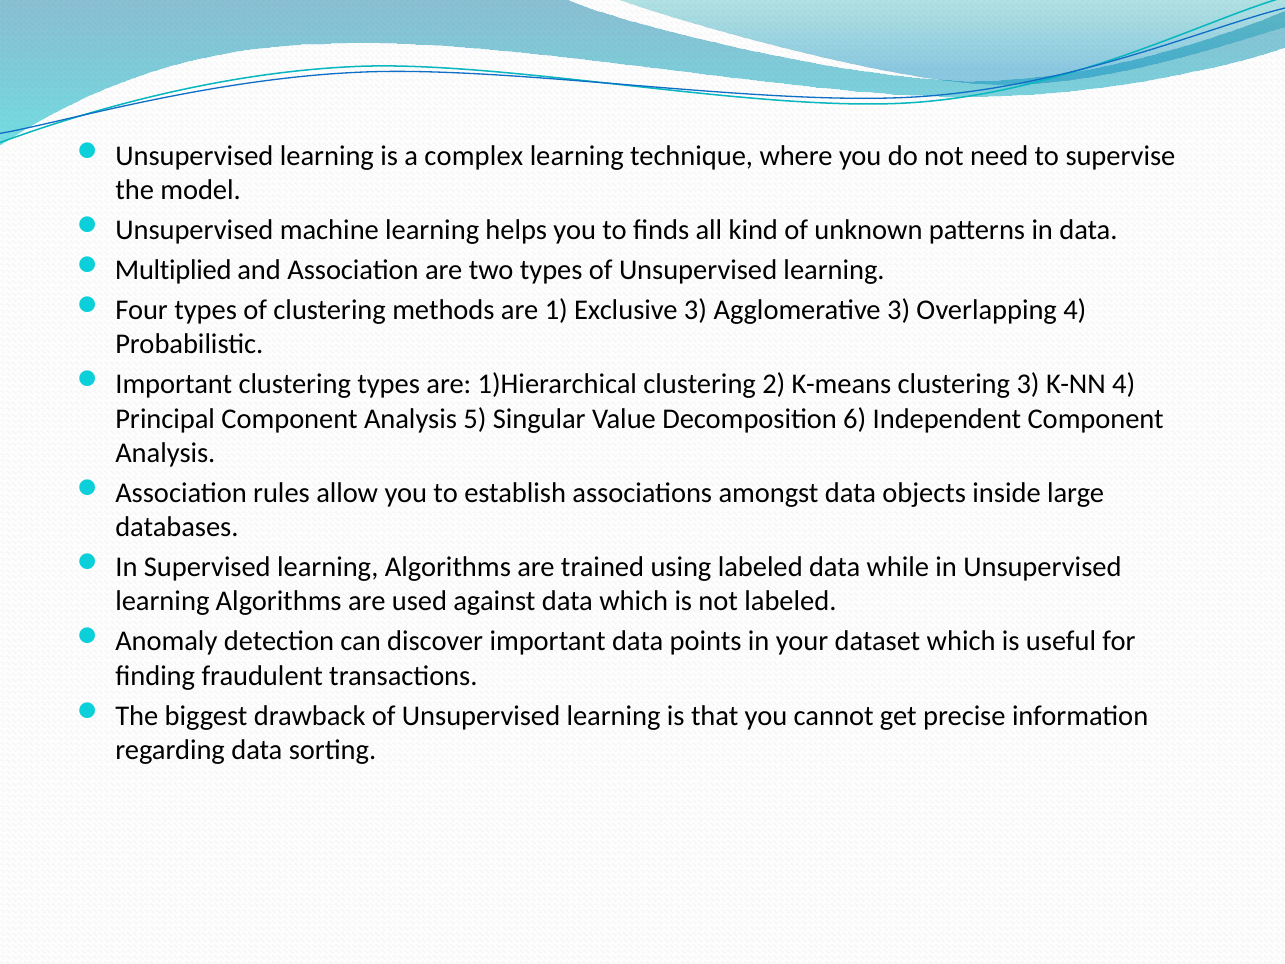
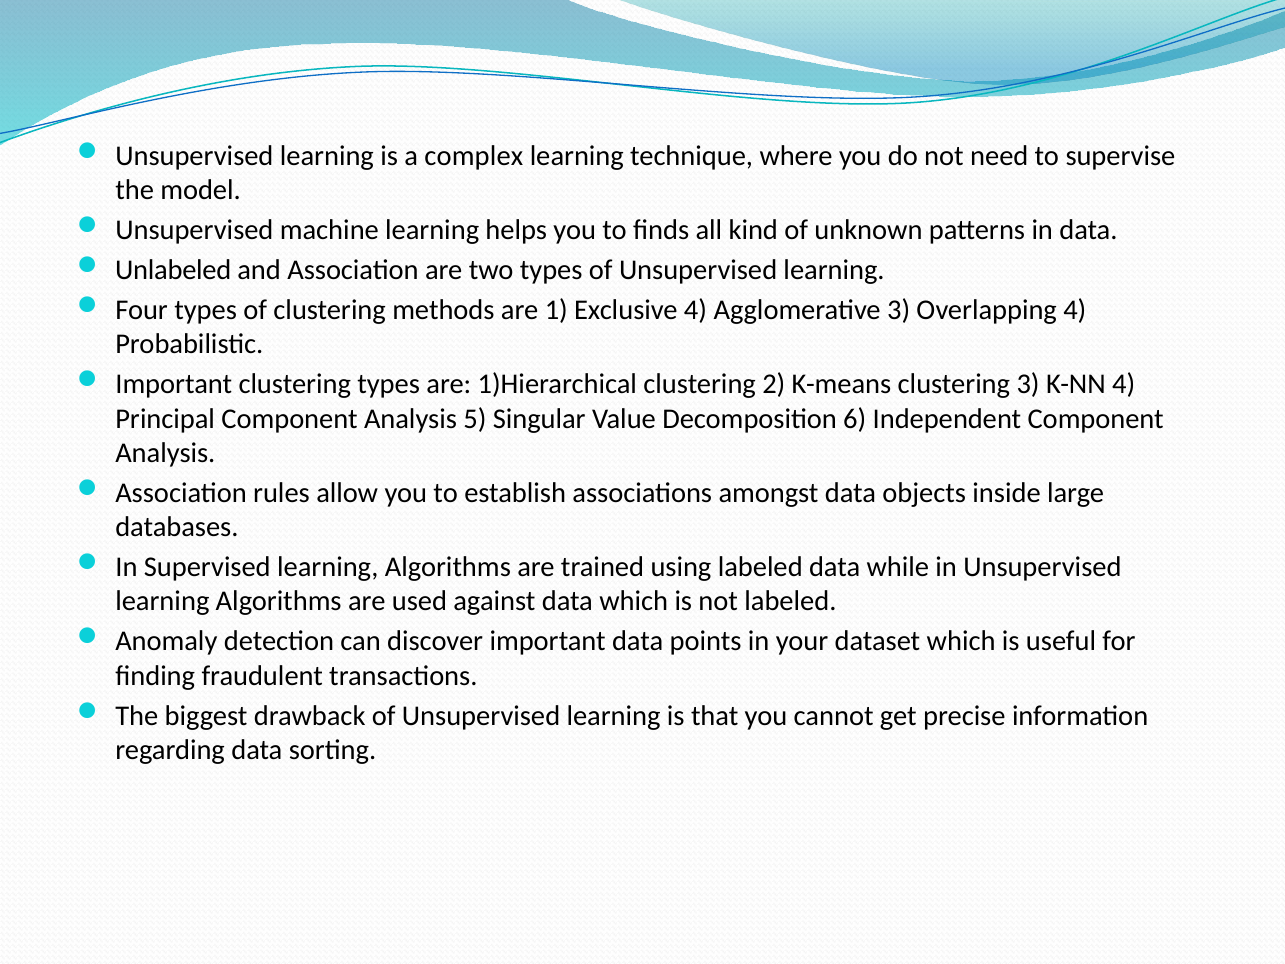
Multiplied: Multiplied -> Unlabeled
Exclusive 3: 3 -> 4
